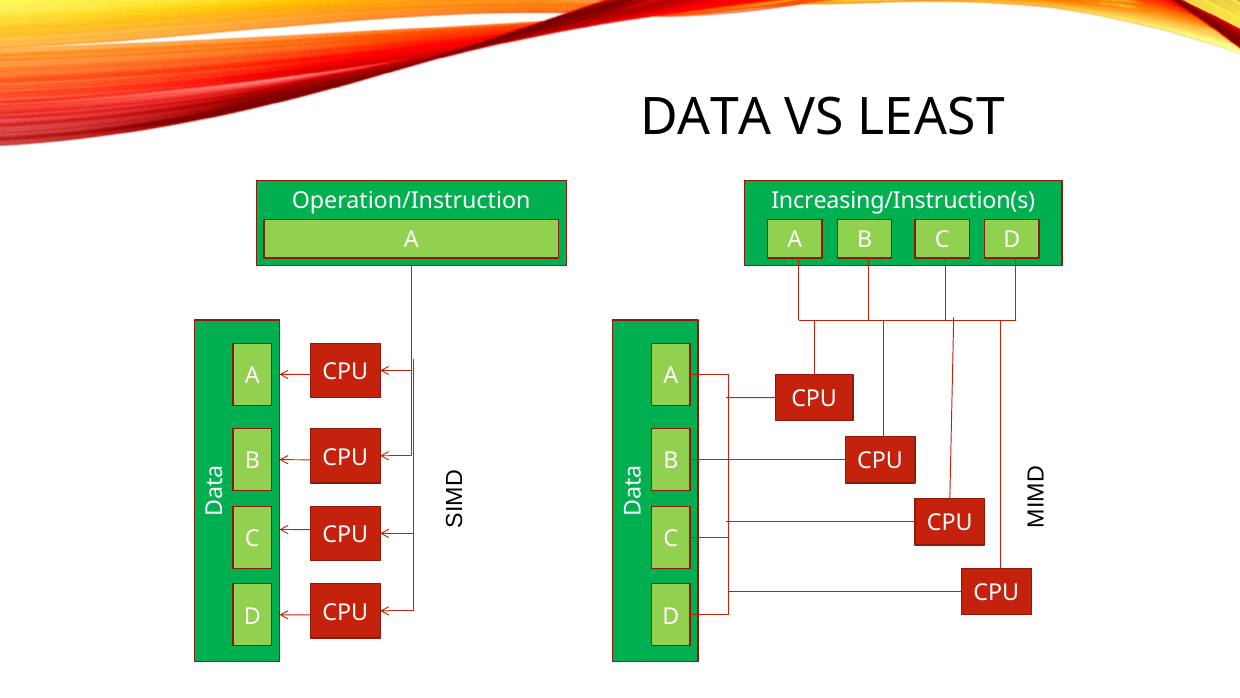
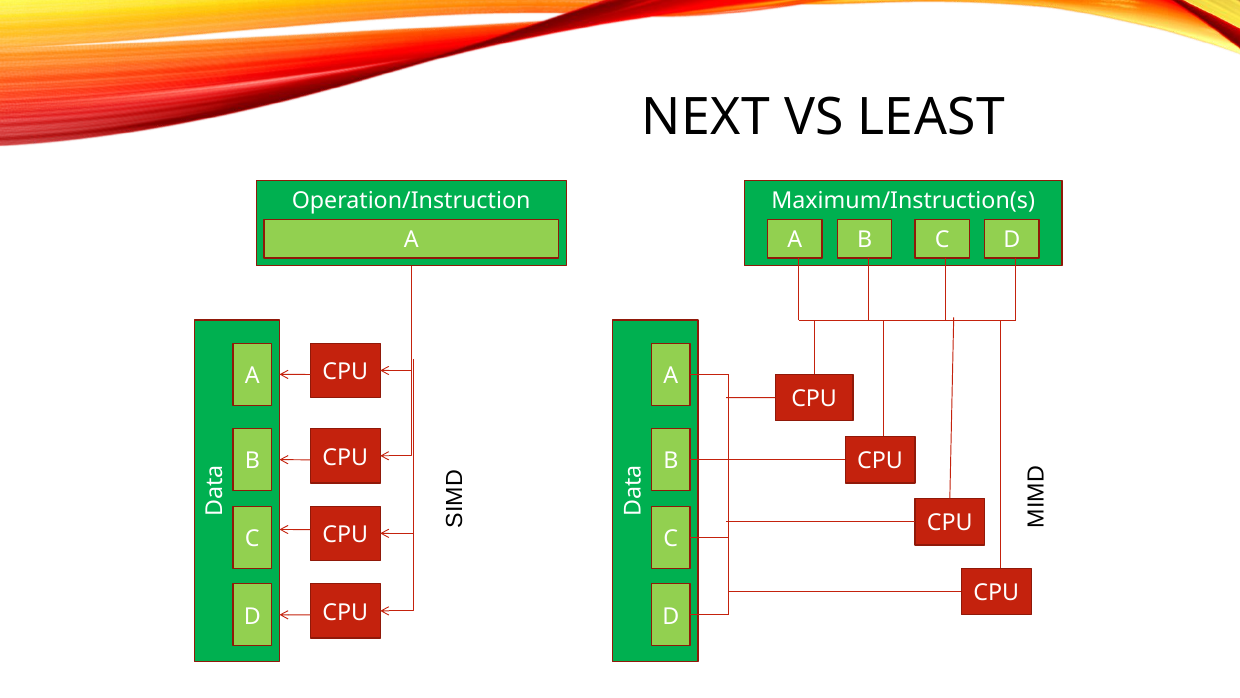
DATA: DATA -> NEXT
Increasing/Instruction(s: Increasing/Instruction(s -> Maximum/Instruction(s
